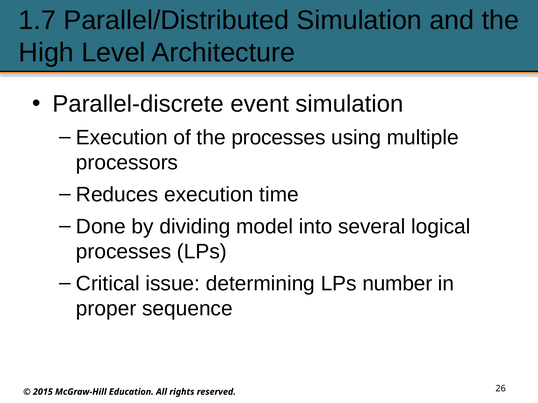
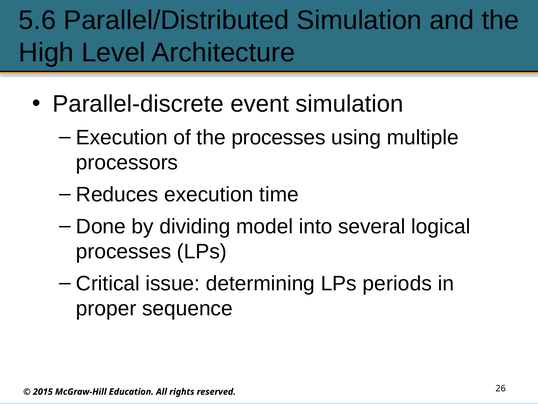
1.7: 1.7 -> 5.6
number: number -> periods
